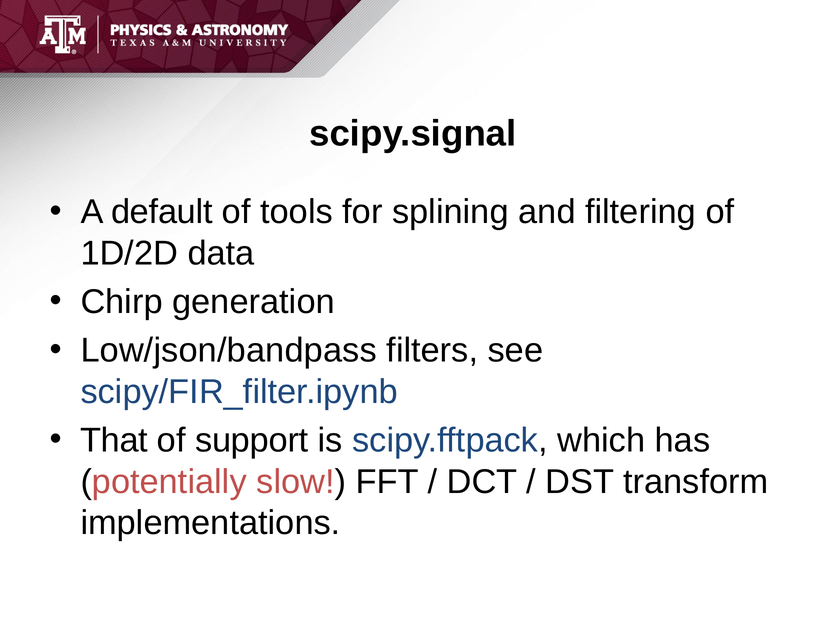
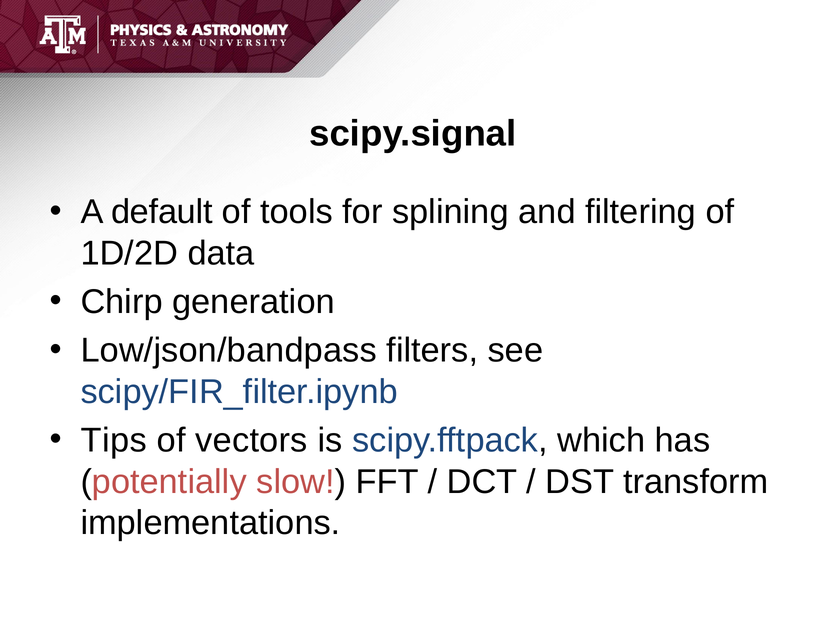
That: That -> Tips
support: support -> vectors
